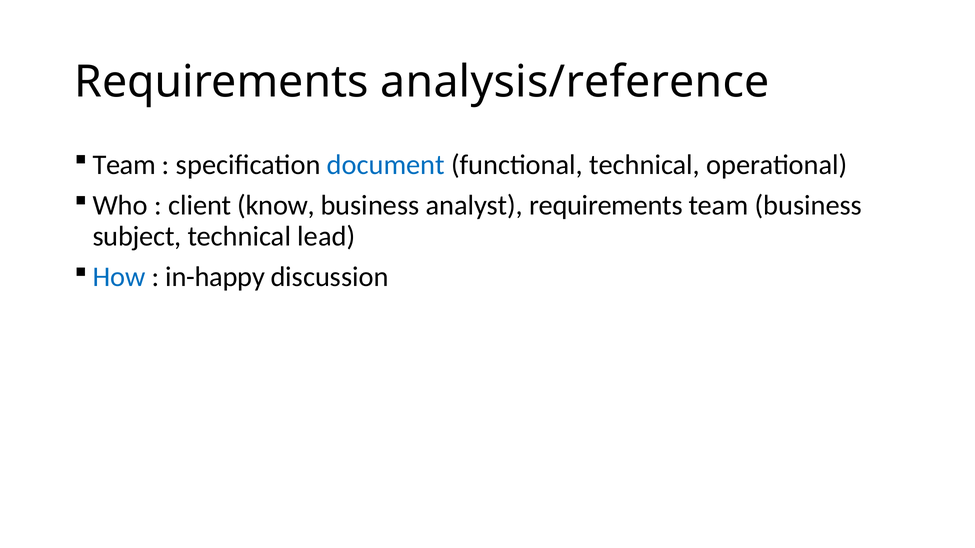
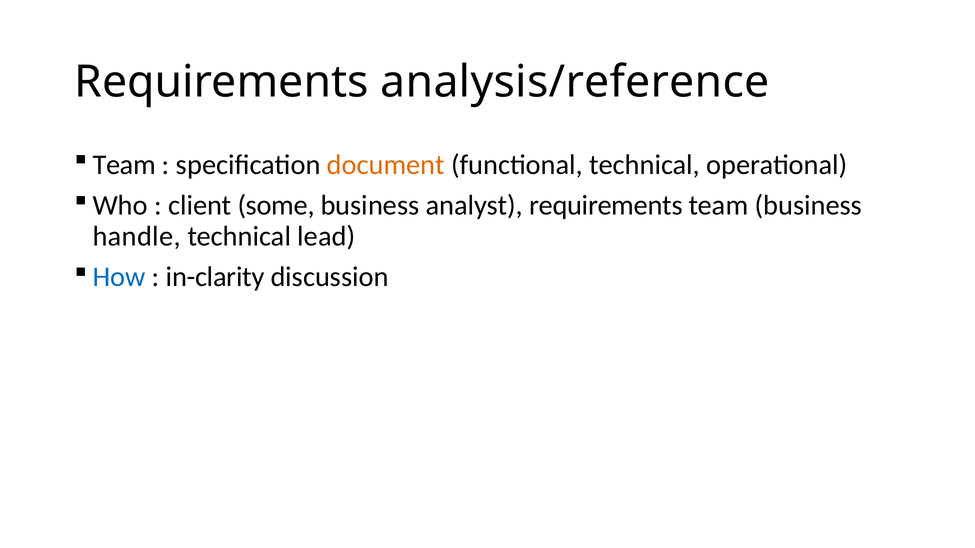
document colour: blue -> orange
know: know -> some
subject: subject -> handle
in-happy: in-happy -> in-clarity
